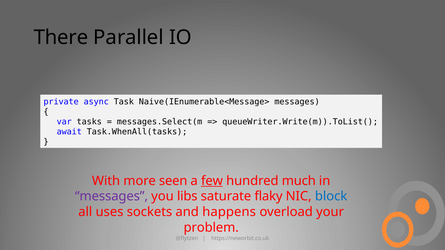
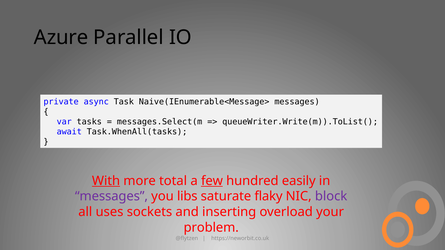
There: There -> Azure
With underline: none -> present
seen: seen -> total
much: much -> easily
block colour: blue -> purple
happens: happens -> inserting
